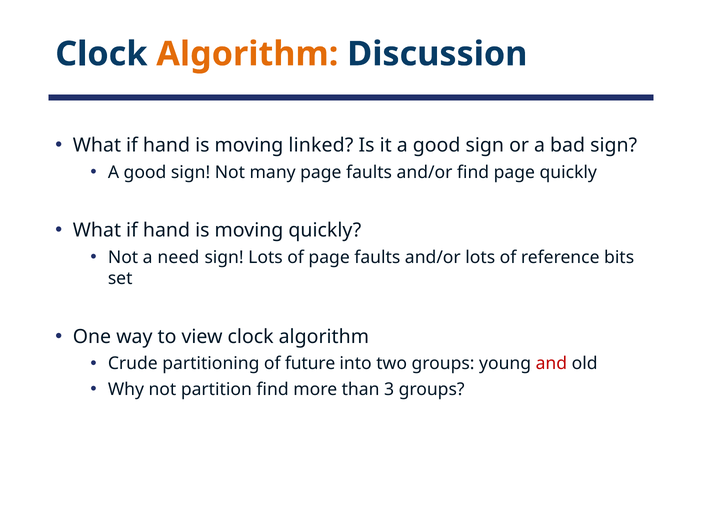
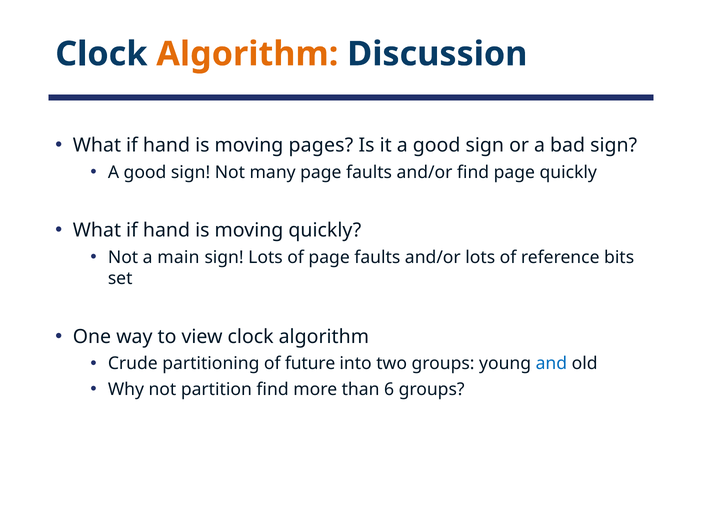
linked: linked -> pages
need: need -> main
and colour: red -> blue
3: 3 -> 6
